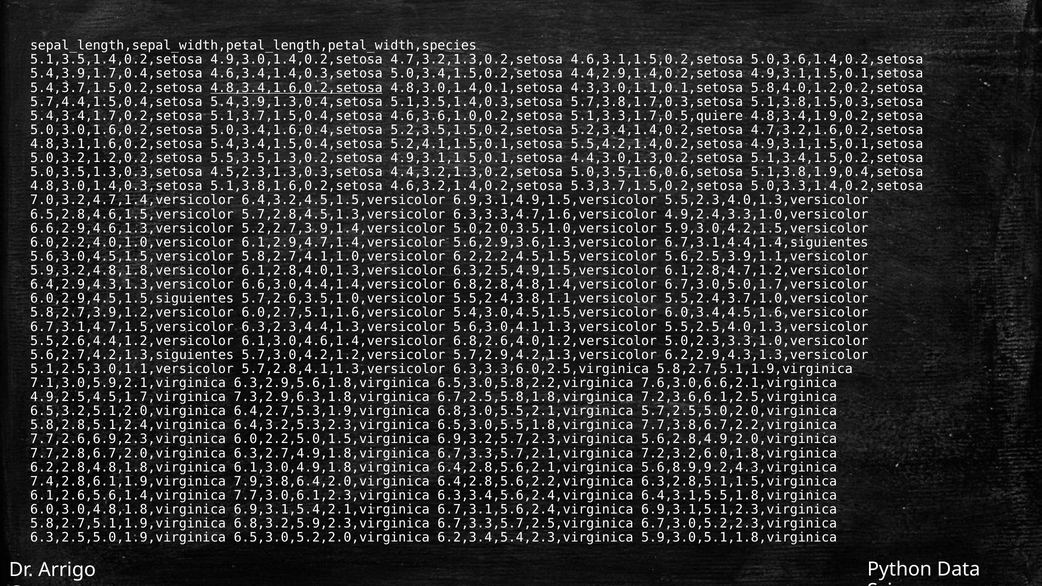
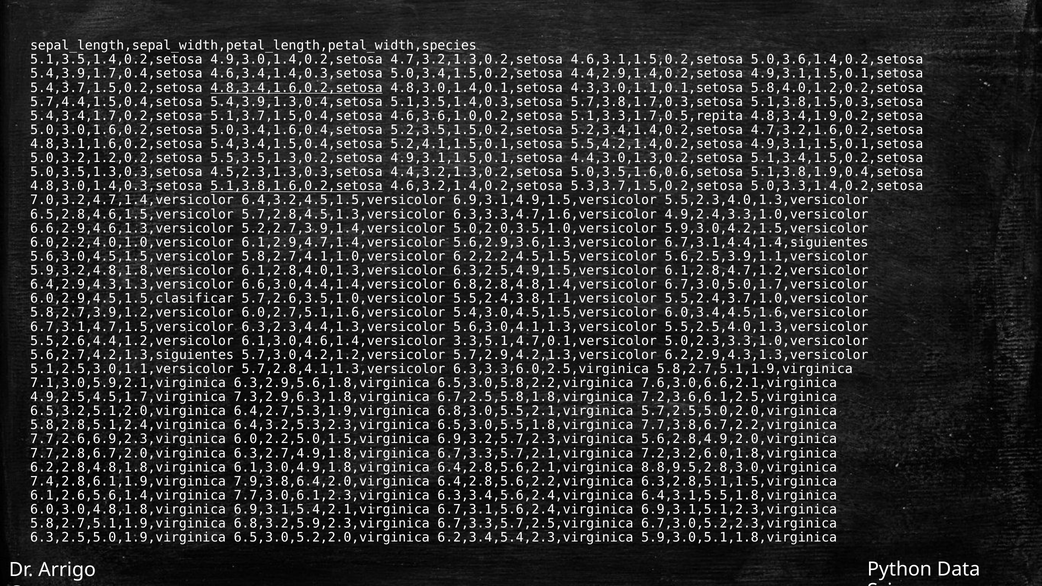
5.1,3.3,1.7,0.5,quiere: 5.1,3.3,1.7,0.5,quiere -> 5.1,3.3,1.7,0.5,repita
5.1,3.8,1.6,0.2,setosa underline: none -> present
6.0,2.9,4.5,1.5,siguientes: 6.0,2.9,4.5,1.5,siguientes -> 6.0,2.9,4.5,1.5,clasificar
6.8,2.6,4.0,1.2,versicolor: 6.8,2.6,4.0,1.2,versicolor -> 3.3,5.1,4.7,0.1,versicolor
5.6,8.9,9.2,4.3,virginica: 5.6,8.9,9.2,4.3,virginica -> 8.8,9.5,2.8,3.0,virginica
